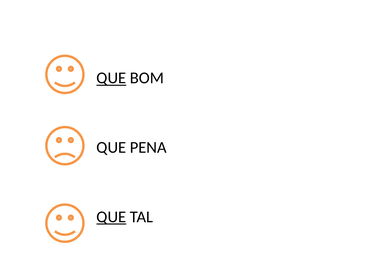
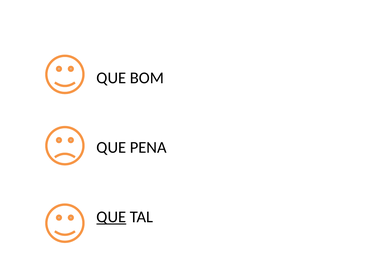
QUE at (111, 78) underline: present -> none
